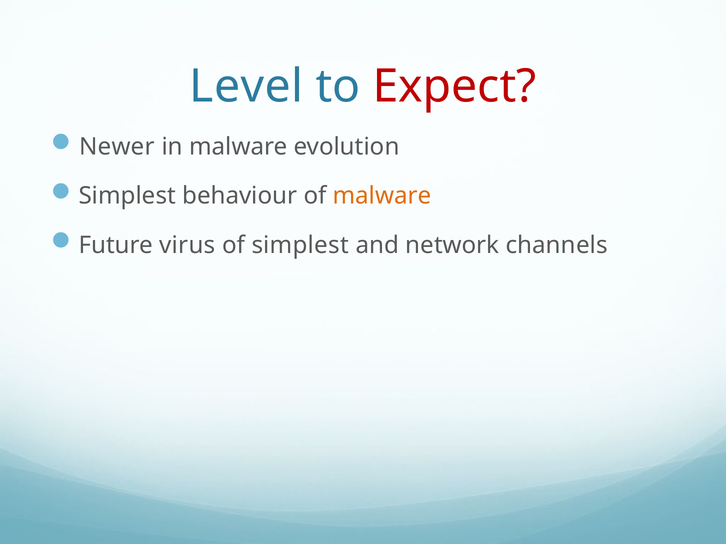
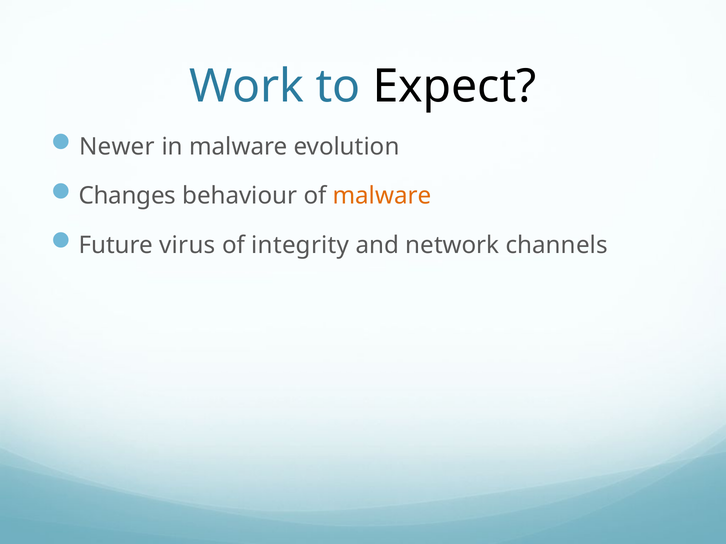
Level: Level -> Work
Expect colour: red -> black
Simplest at (127, 196): Simplest -> Changes
of simplest: simplest -> integrity
